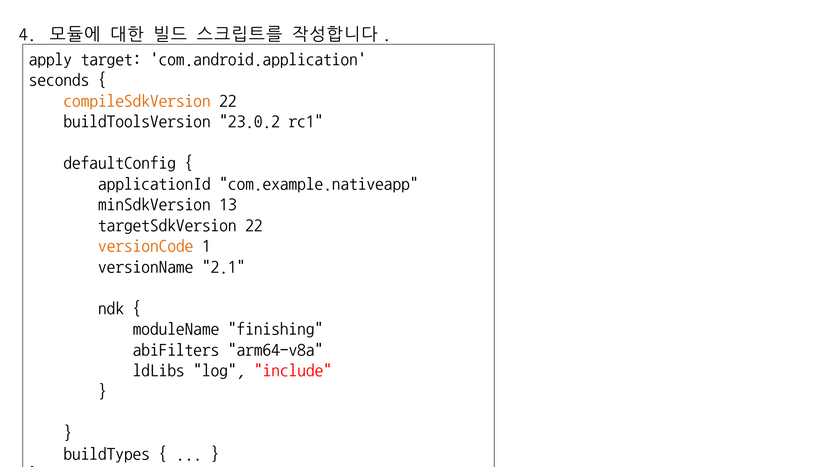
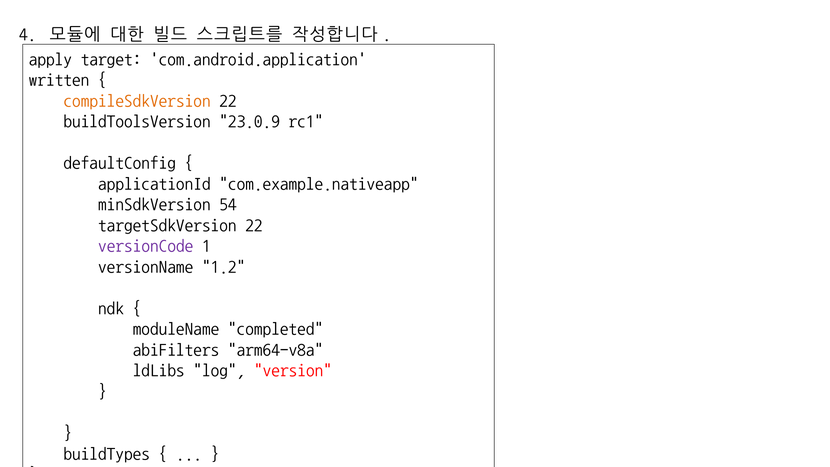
seconds: seconds -> written
23.0.2: 23.0.2 -> 23.0.9
13: 13 -> 54
versionCode colour: orange -> purple
2.1: 2.1 -> 1.2
finishing: finishing -> completed
log include: include -> version
